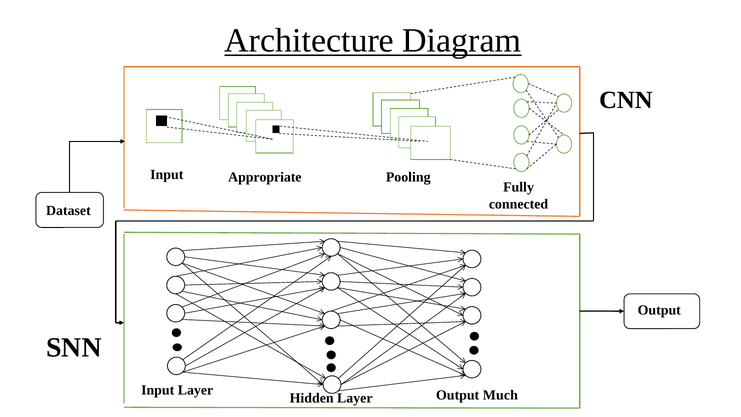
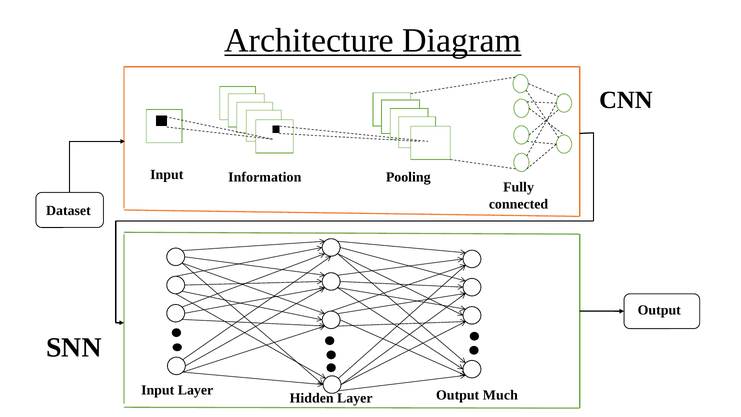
Appropriate: Appropriate -> Information
